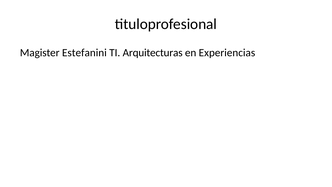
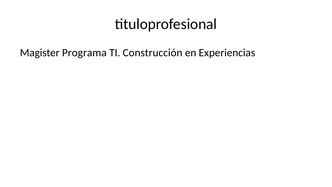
Estefanini: Estefanini -> Programa
Arquitecturas: Arquitecturas -> Construcción
